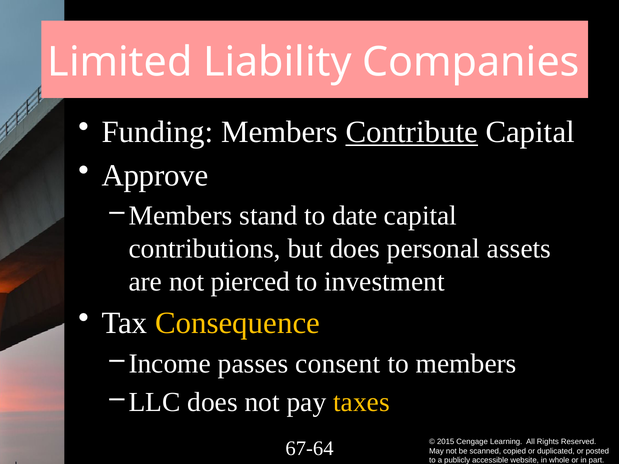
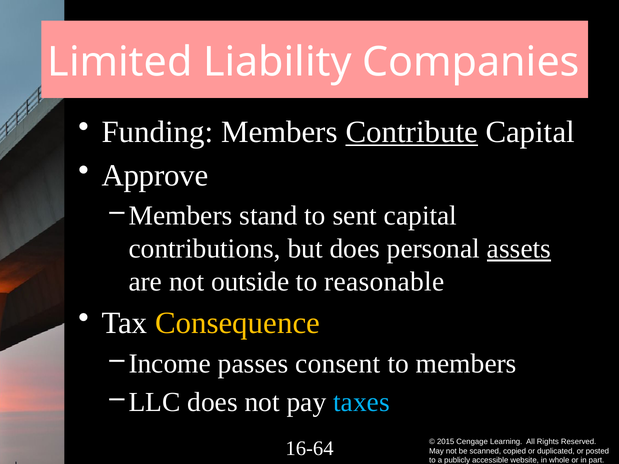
date: date -> sent
assets underline: none -> present
pierced: pierced -> outside
investment: investment -> reasonable
taxes colour: yellow -> light blue
67-64: 67-64 -> 16-64
